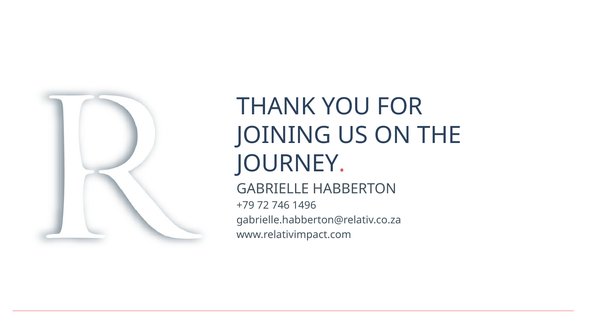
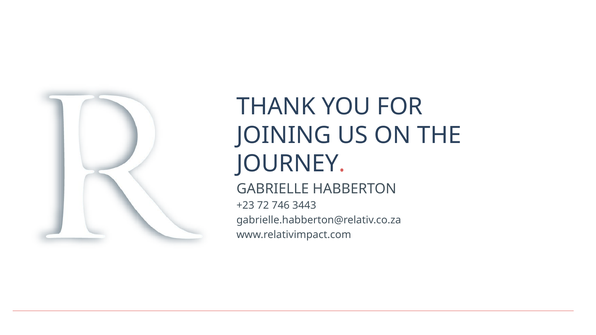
+79: +79 -> +23
1496: 1496 -> 3443
